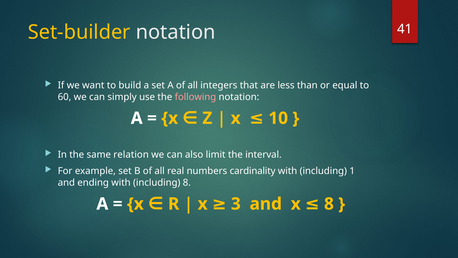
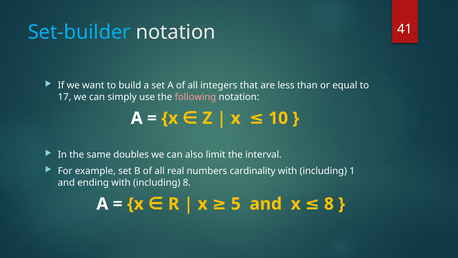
Set-builder colour: yellow -> light blue
60: 60 -> 17
relation: relation -> doubles
3: 3 -> 5
